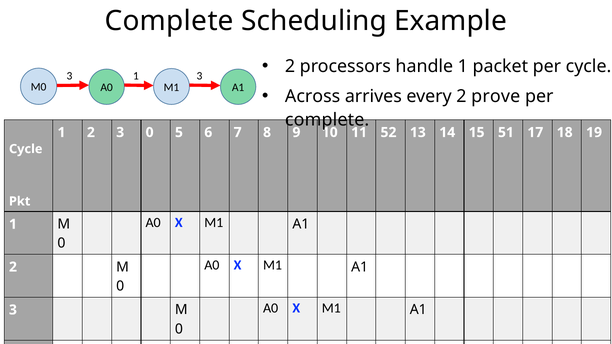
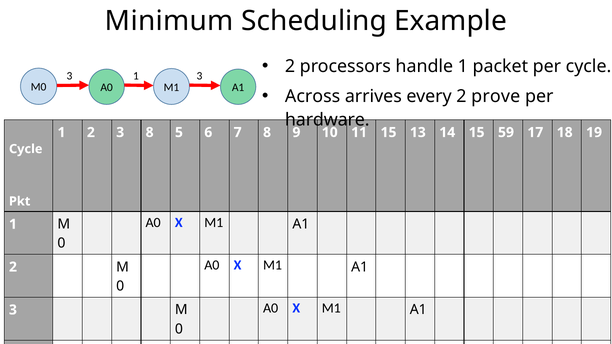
Complete at (169, 21): Complete -> Minimum
complete at (327, 120): complete -> hardware
3 0: 0 -> 8
11 52: 52 -> 15
51: 51 -> 59
